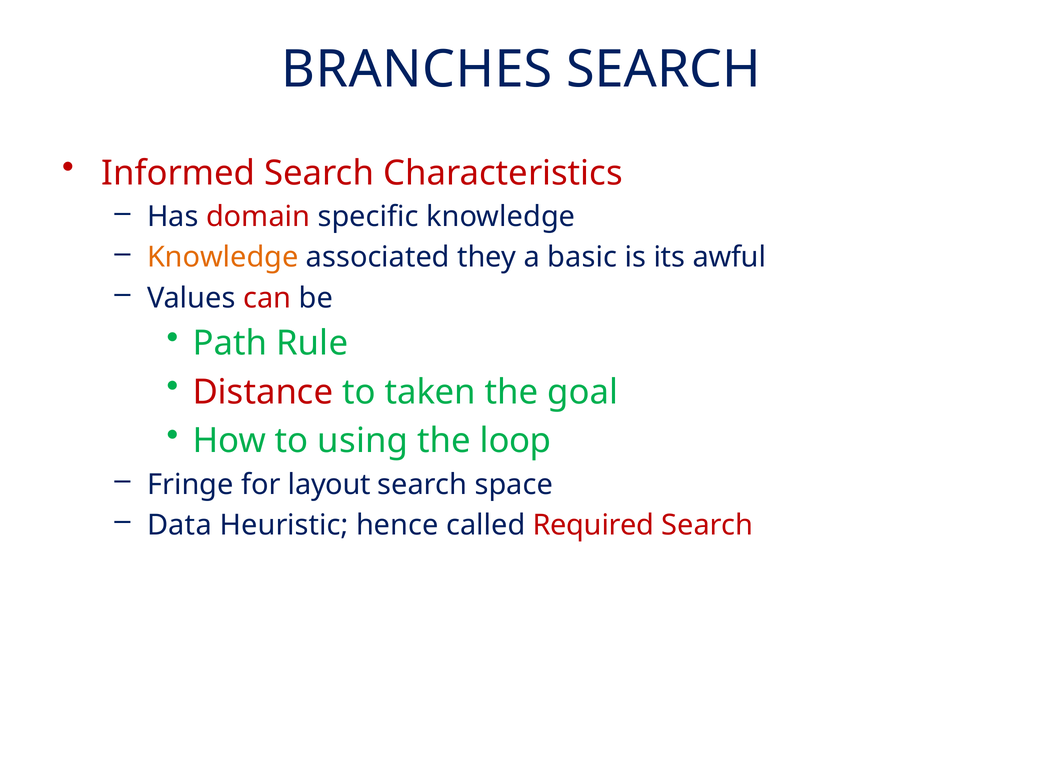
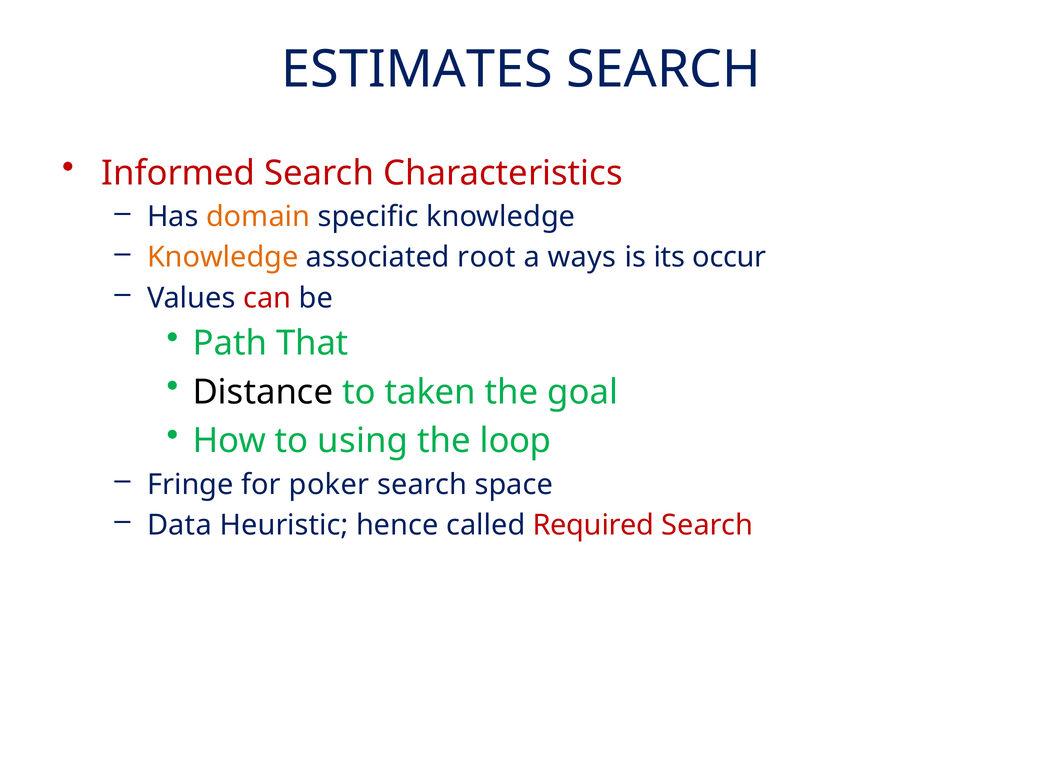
BRANCHES: BRANCHES -> ESTIMATES
domain colour: red -> orange
they: they -> root
basic: basic -> ways
awful: awful -> occur
Rule: Rule -> That
Distance colour: red -> black
layout: layout -> poker
